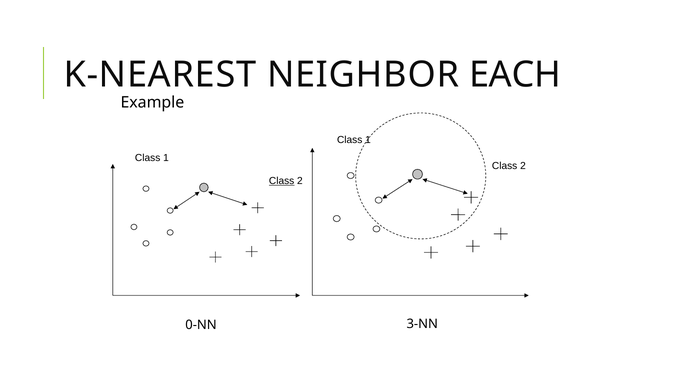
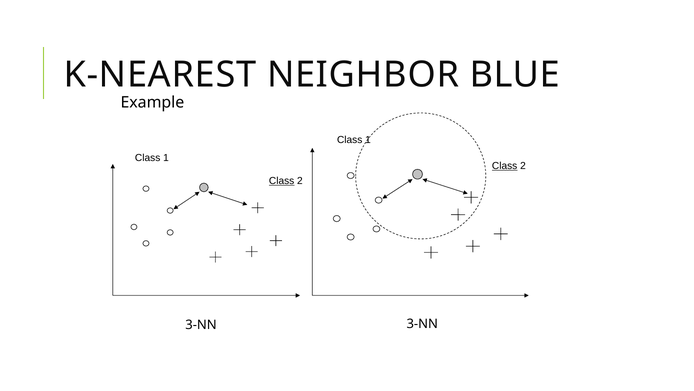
EACH: EACH -> BLUE
Class at (505, 165) underline: none -> present
0-NN at (201, 324): 0-NN -> 3-NN
